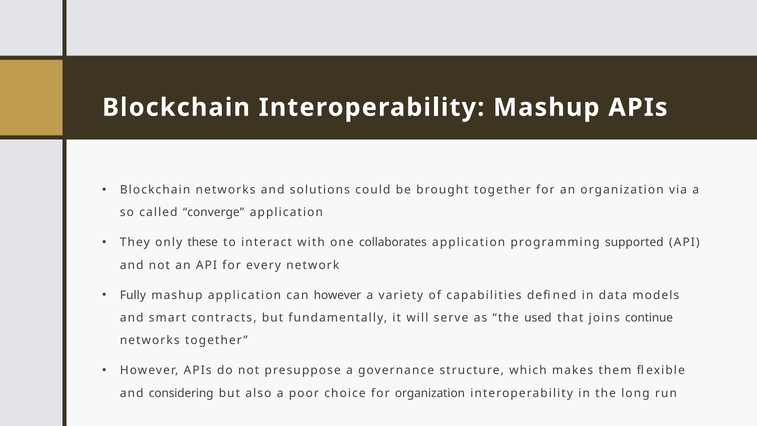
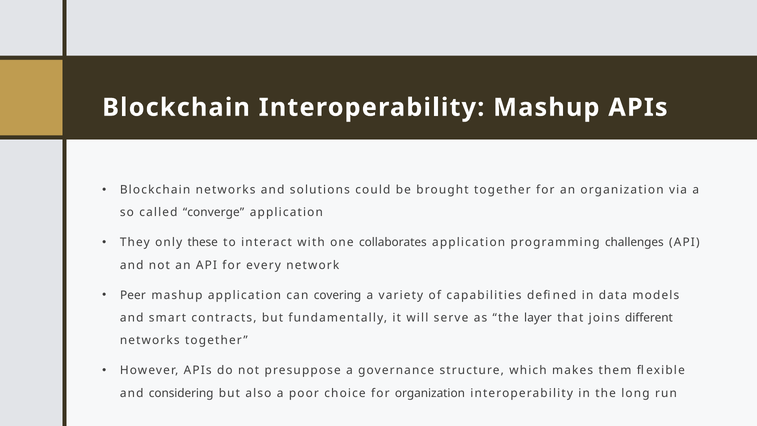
supported: supported -> challenges
Fully: Fully -> Peer
can however: however -> covering
used: used -> layer
continue: continue -> different
